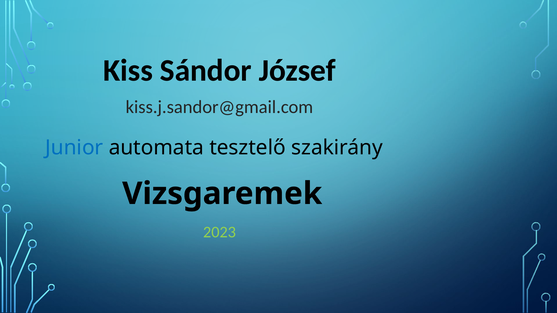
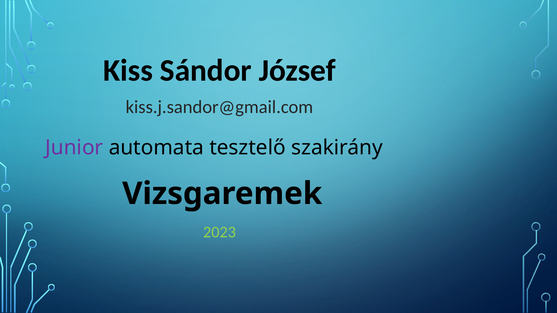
Junior colour: blue -> purple
